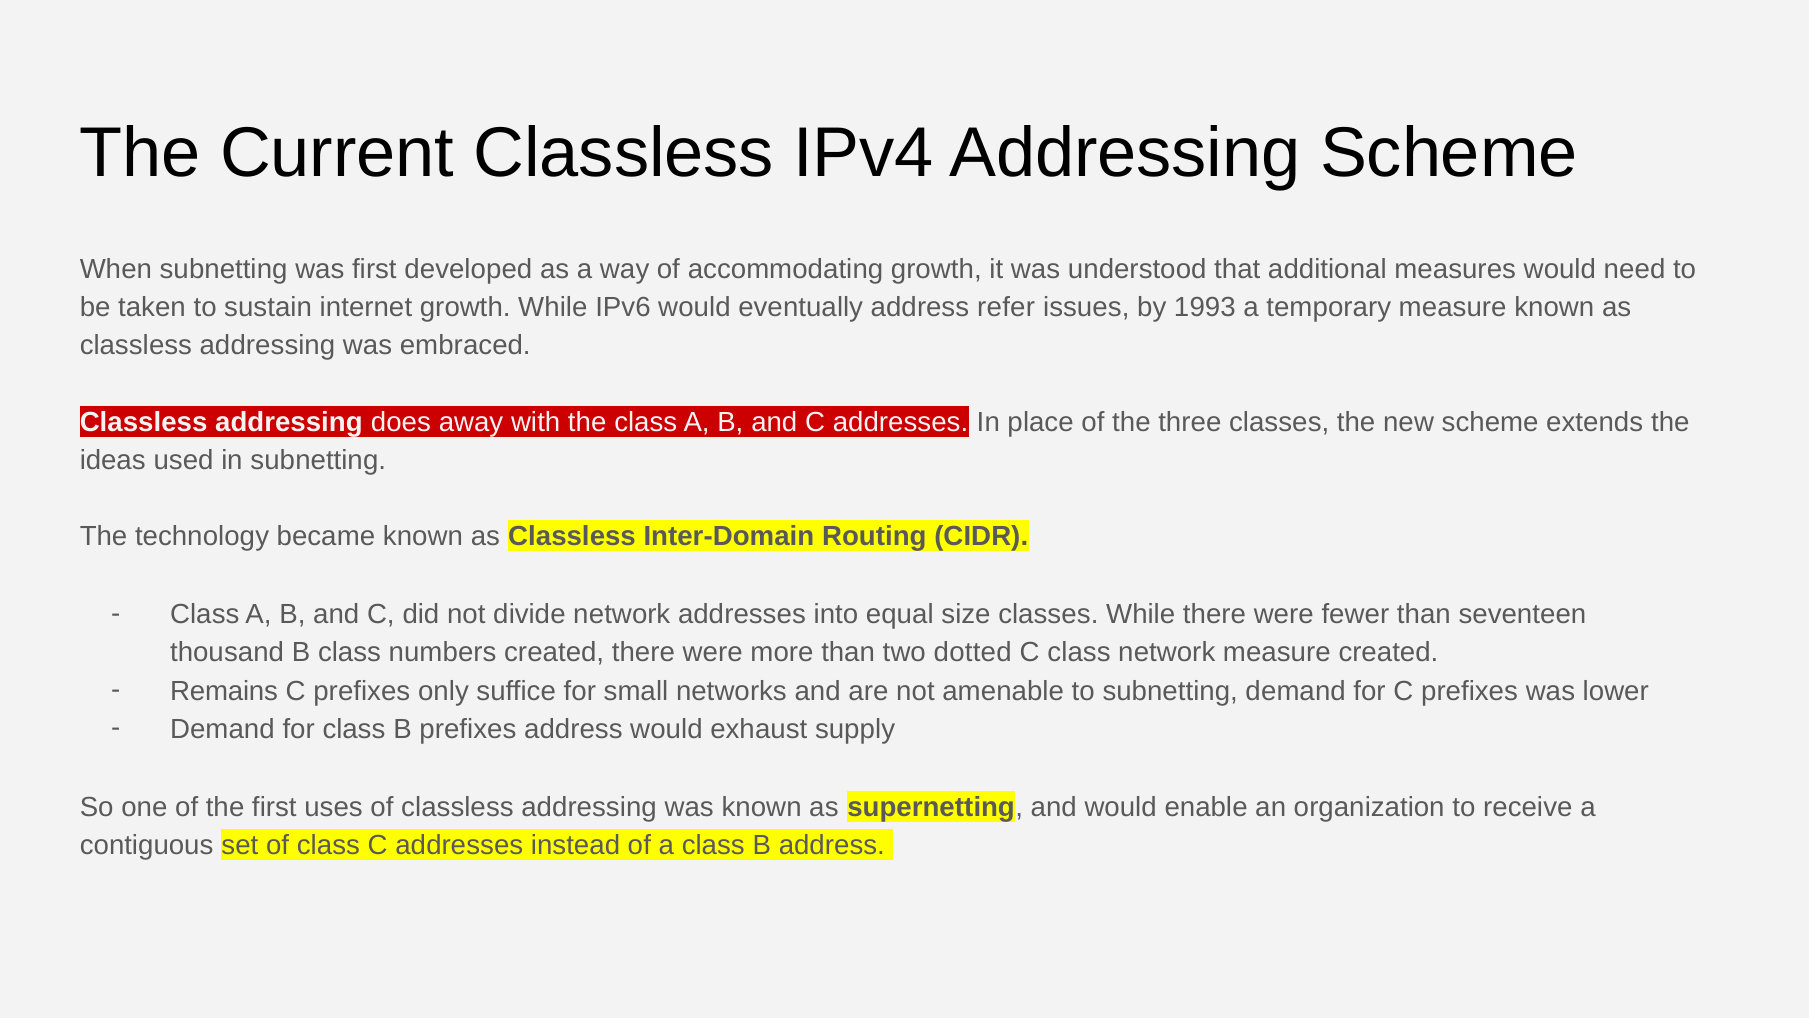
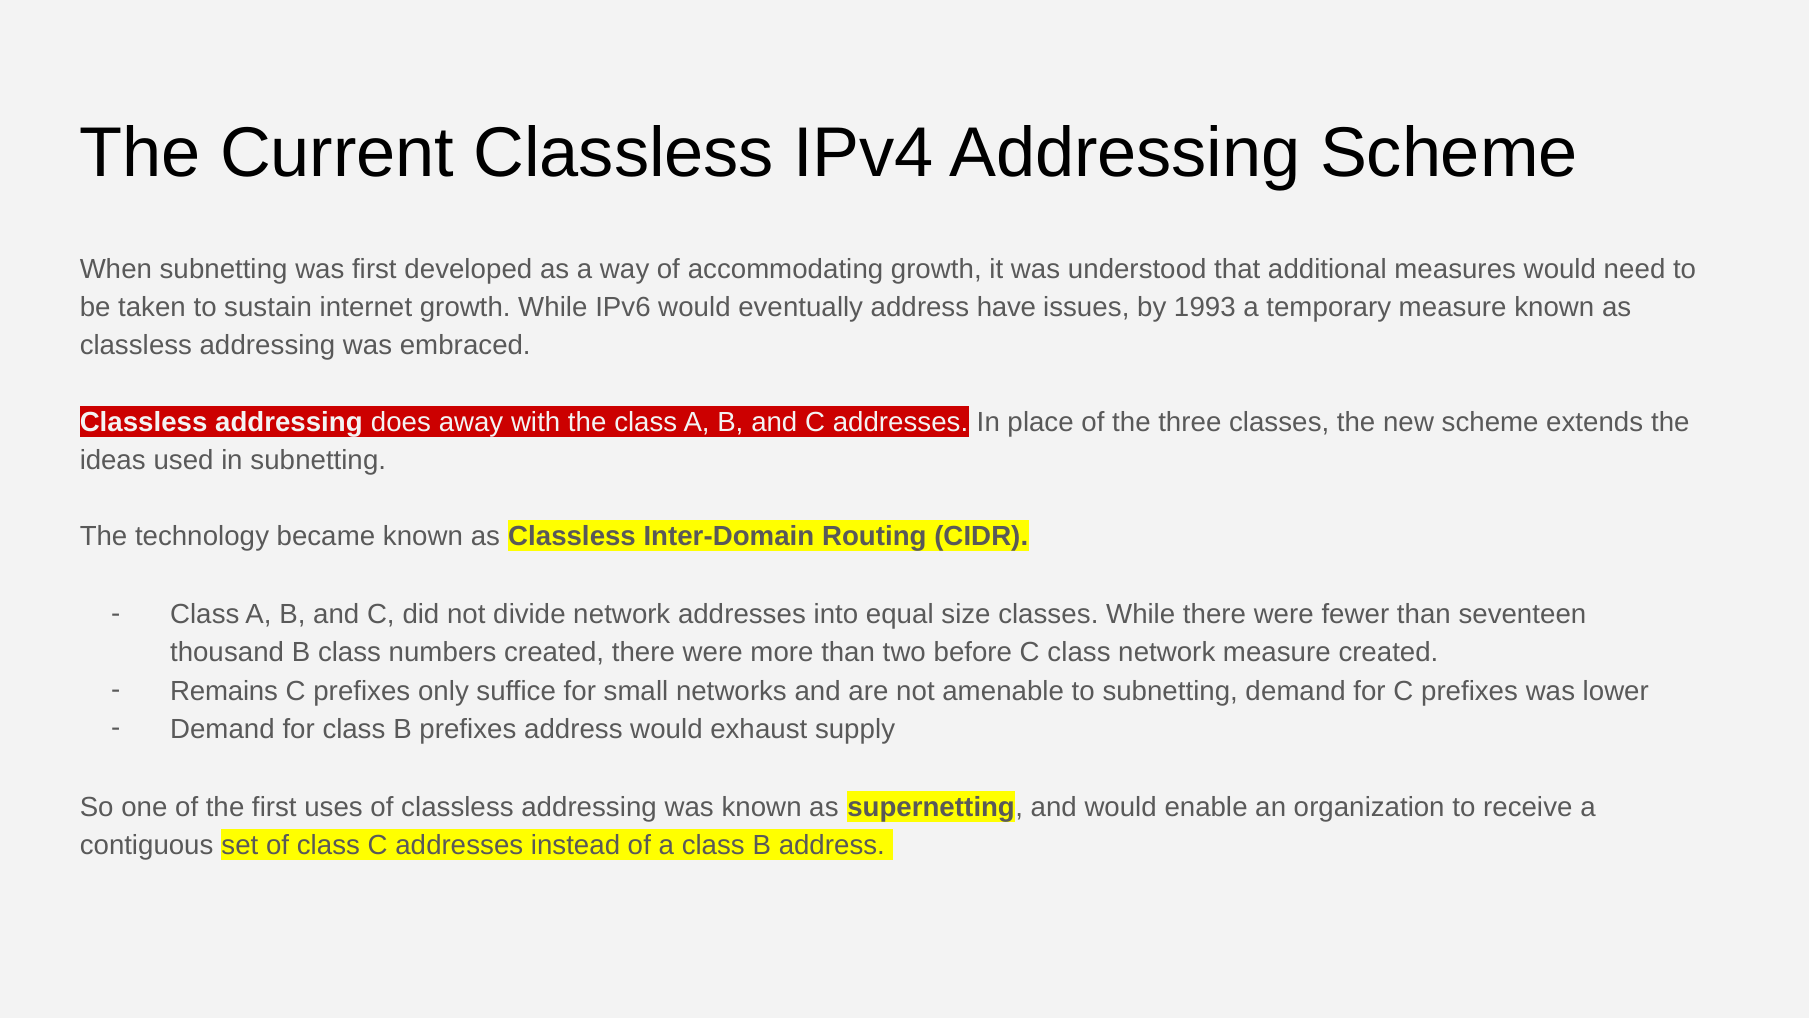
refer: refer -> have
dotted: dotted -> before
